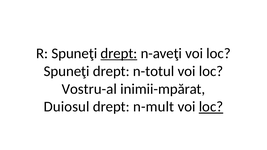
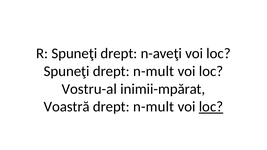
drept at (119, 53) underline: present -> none
Spuneţi drept n-totul: n-totul -> n-mult
Duiosul: Duiosul -> Voastră
